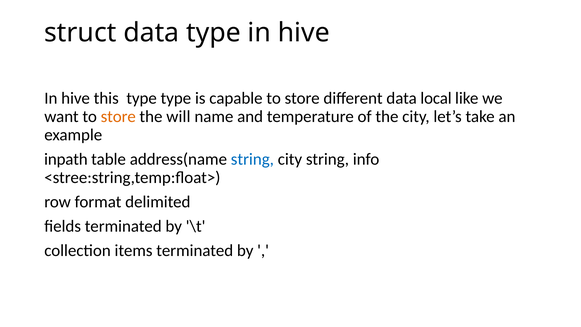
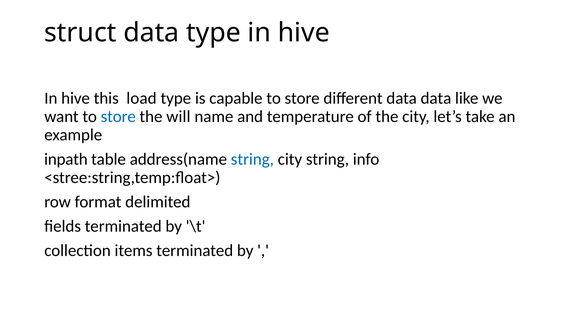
this type: type -> load
data local: local -> data
store at (118, 116) colour: orange -> blue
